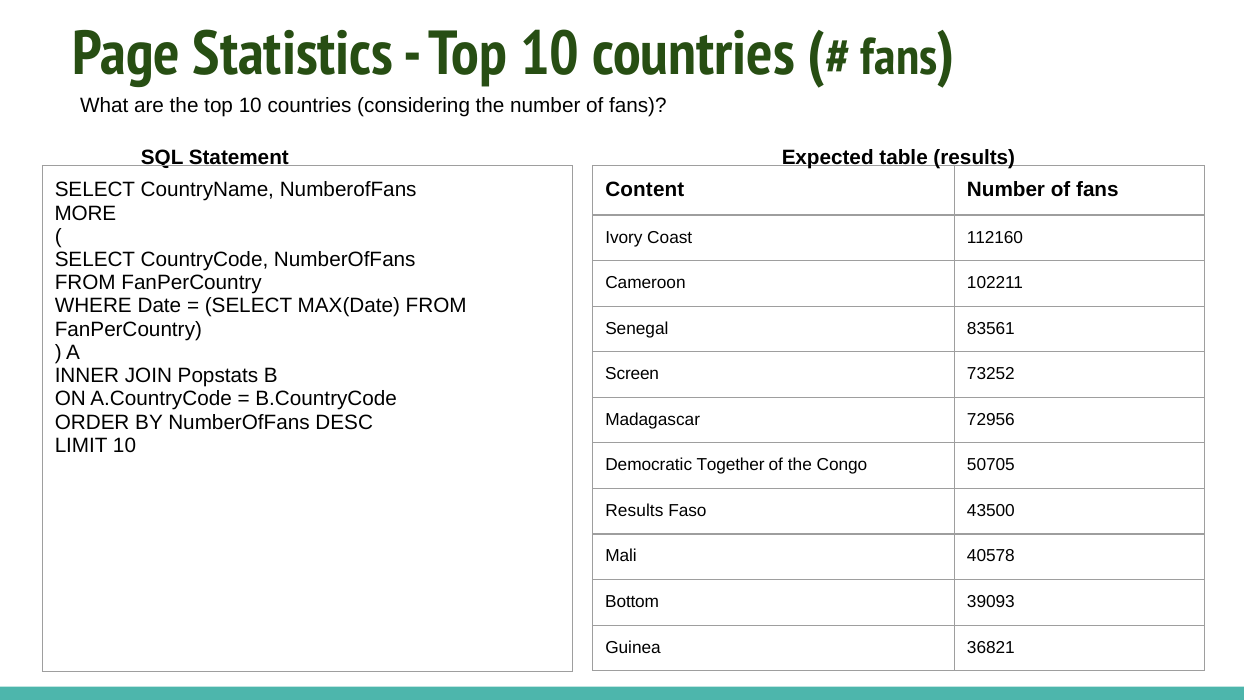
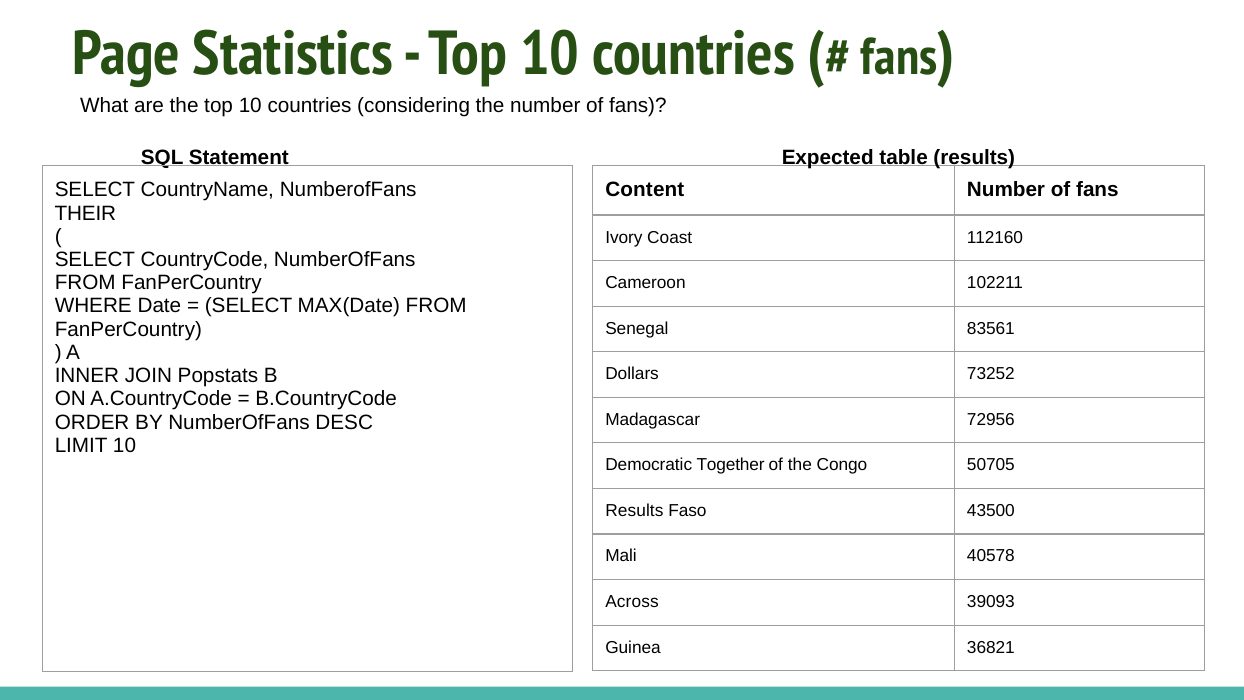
MORE: MORE -> THEIR
Screen: Screen -> Dollars
Bottom: Bottom -> Across
